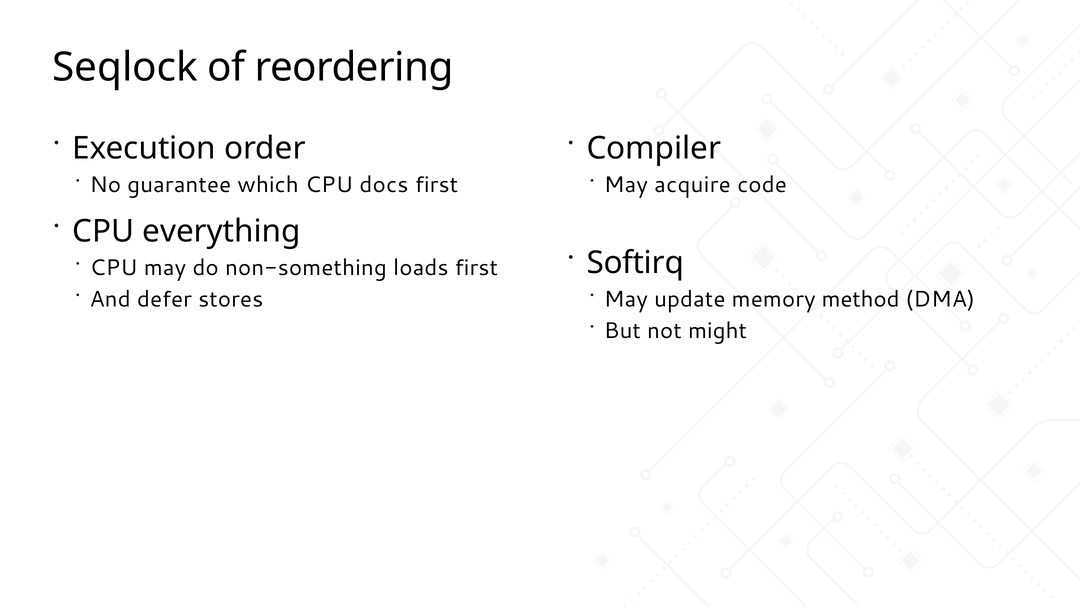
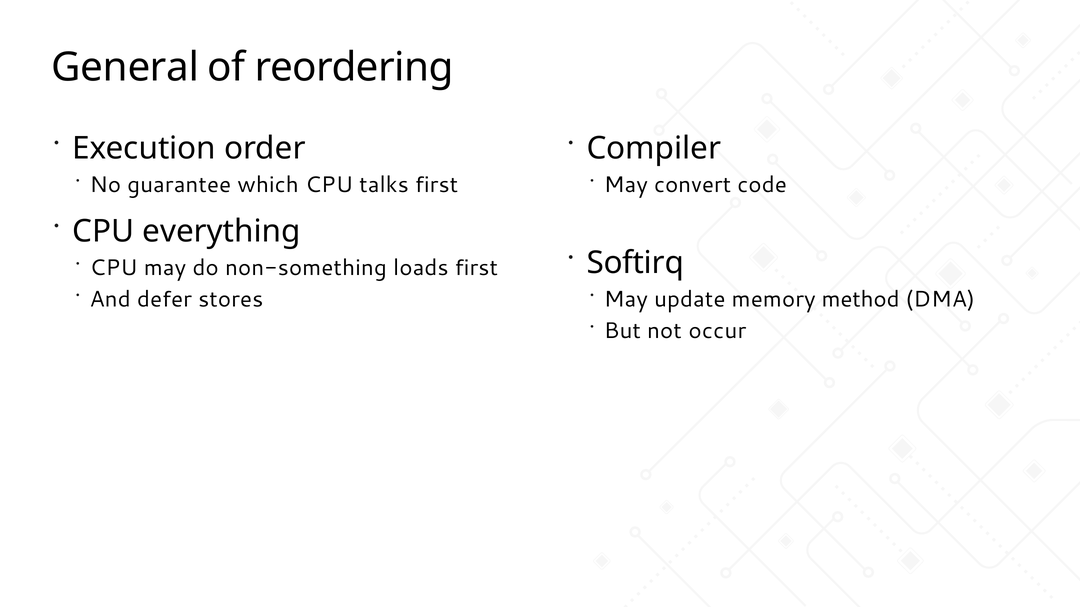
Seqlock: Seqlock -> General
docs: docs -> talks
acquire: acquire -> convert
might: might -> occur
